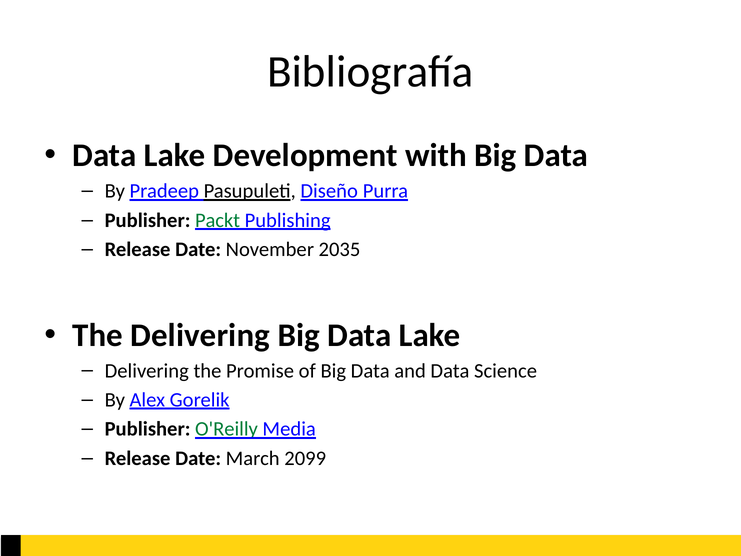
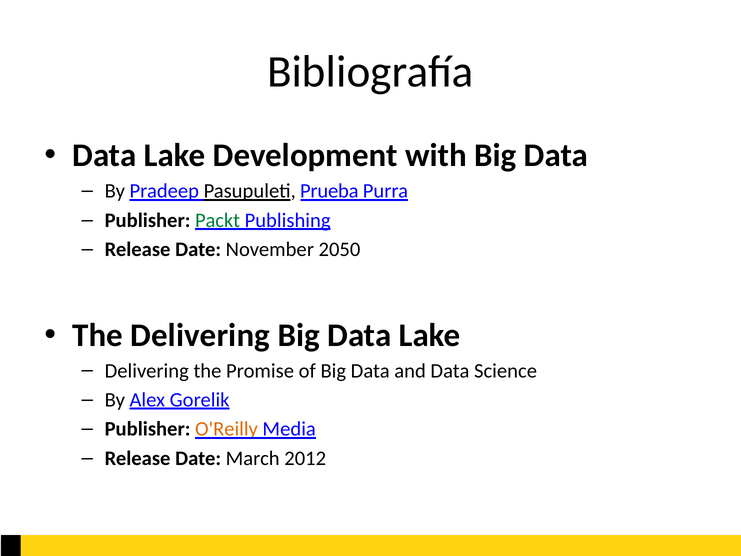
Diseño: Diseño -> Prueba
2035: 2035 -> 2050
O'Reilly colour: green -> orange
2099: 2099 -> 2012
